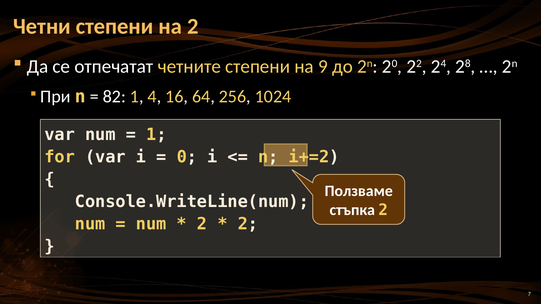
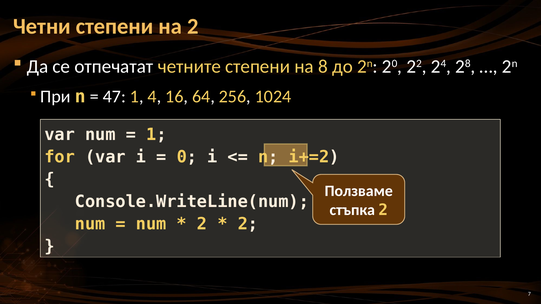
9: 9 -> 8
82: 82 -> 47
